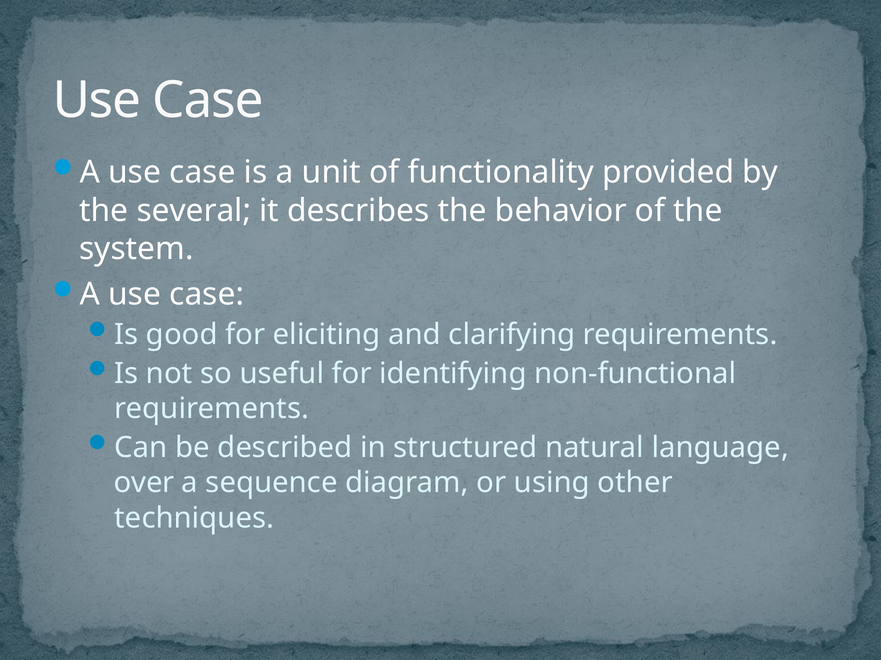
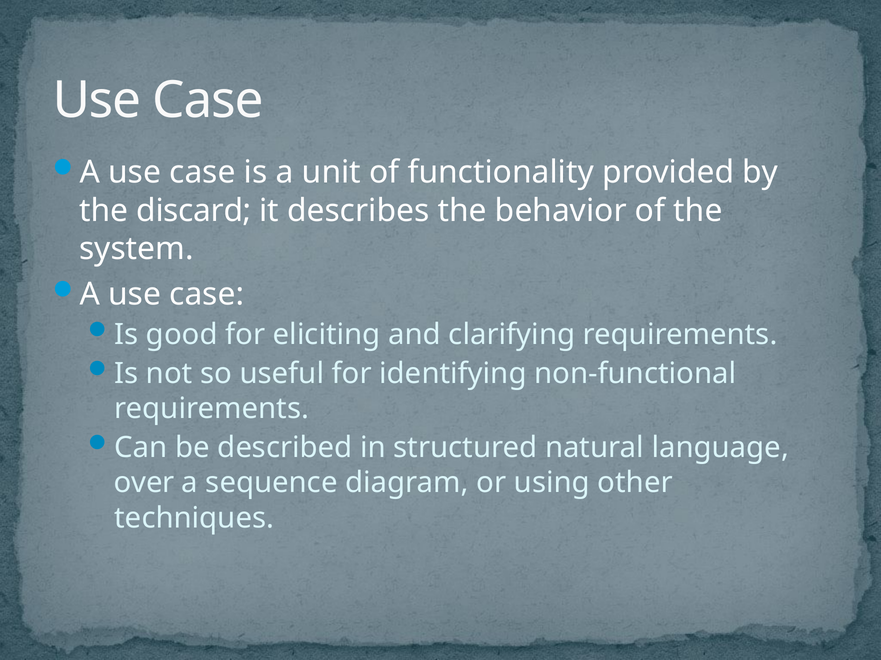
several: several -> discard
